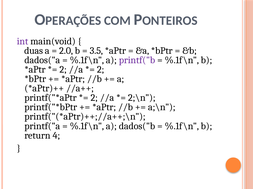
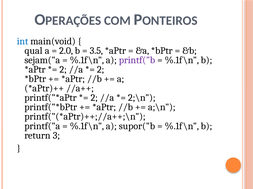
int colour: purple -> blue
duas: duas -> qual
dados("a: dados("a -> sejam("a
dados("b: dados("b -> supor("b
4: 4 -> 3
